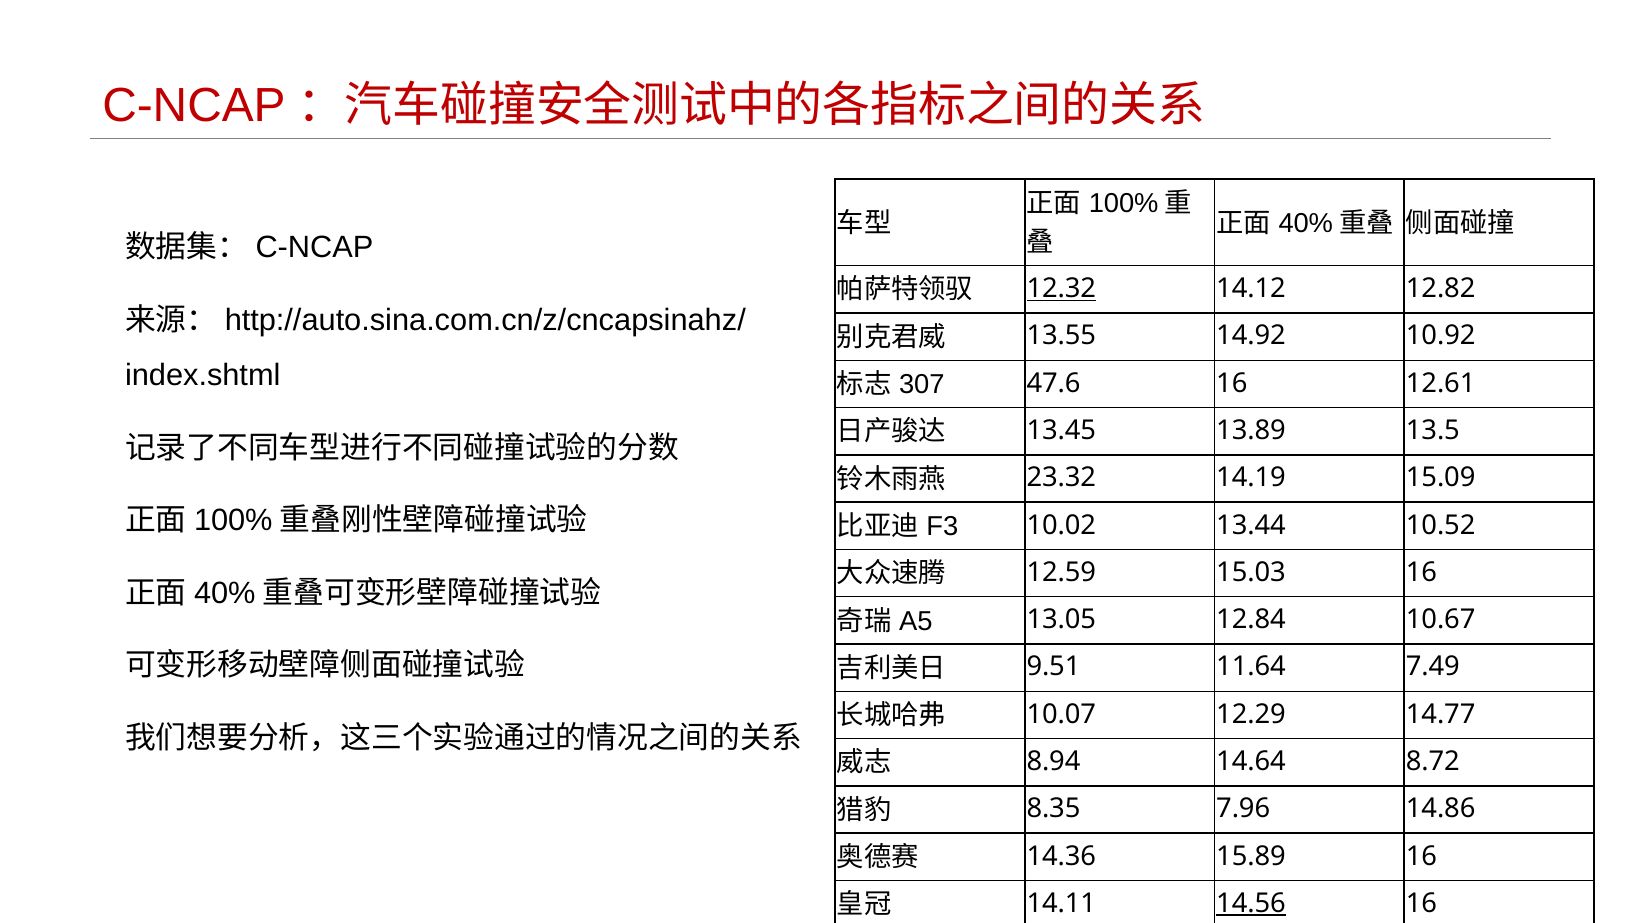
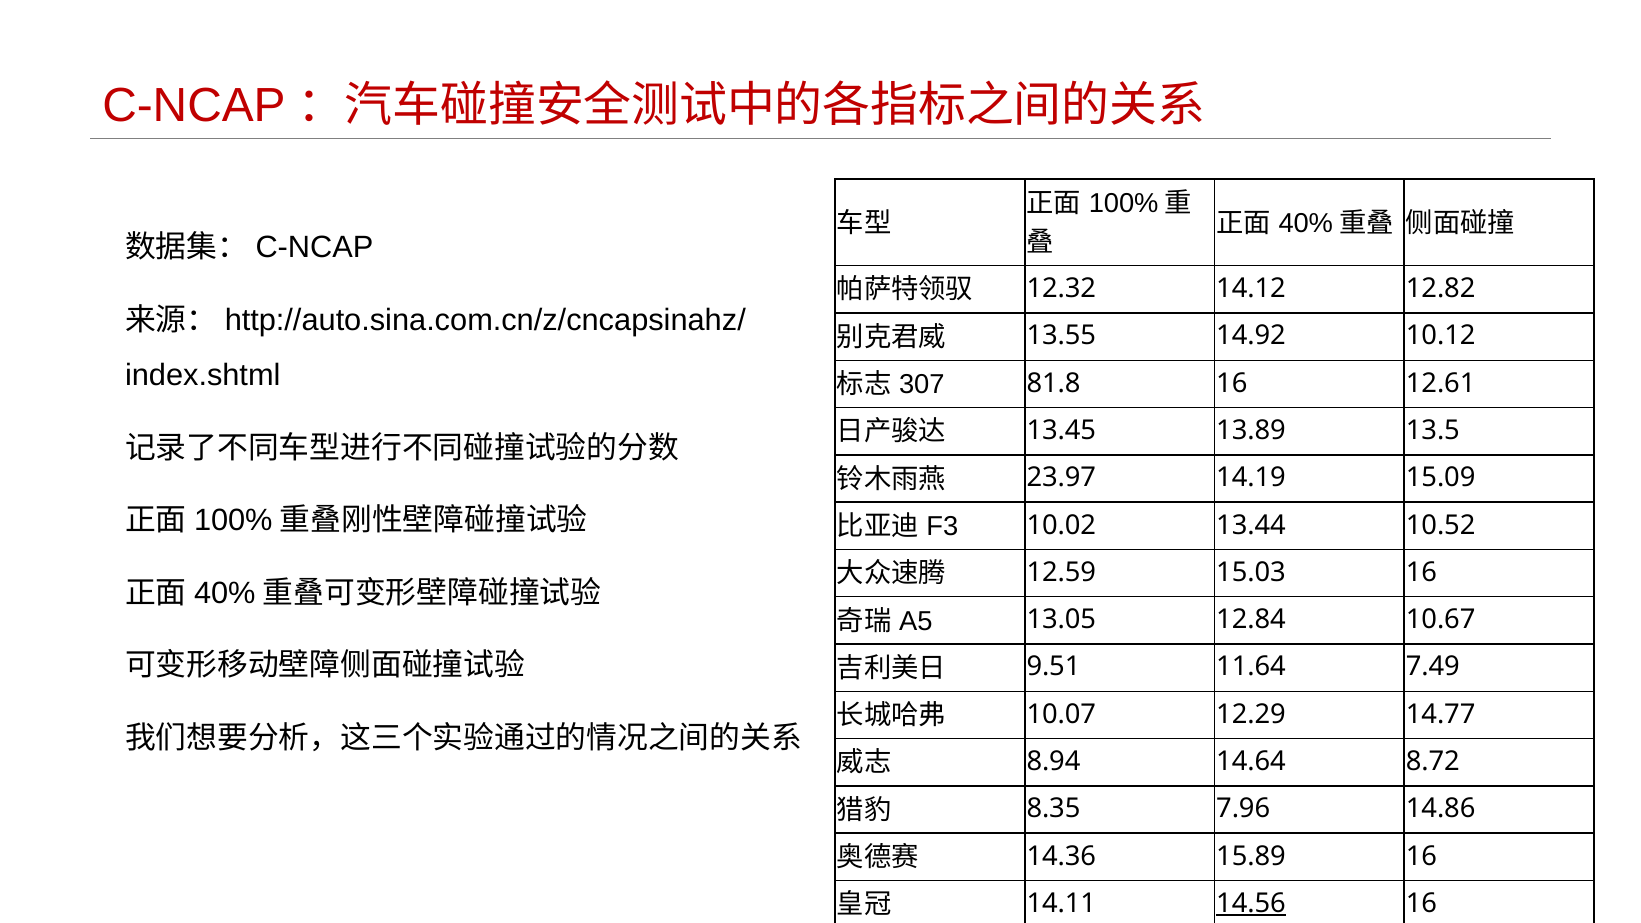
12.32 underline: present -> none
10.92: 10.92 -> 10.12
47.6: 47.6 -> 81.8
23.32: 23.32 -> 23.97
